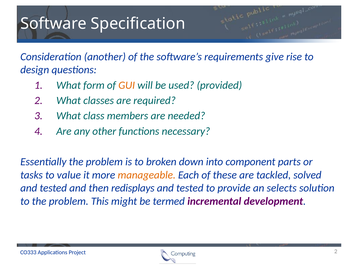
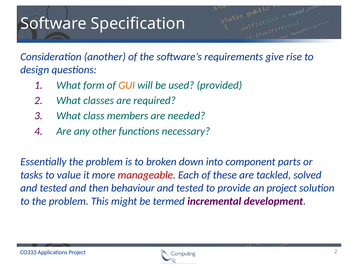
manageable colour: orange -> red
redisplays: redisplays -> behaviour
an selects: selects -> project
